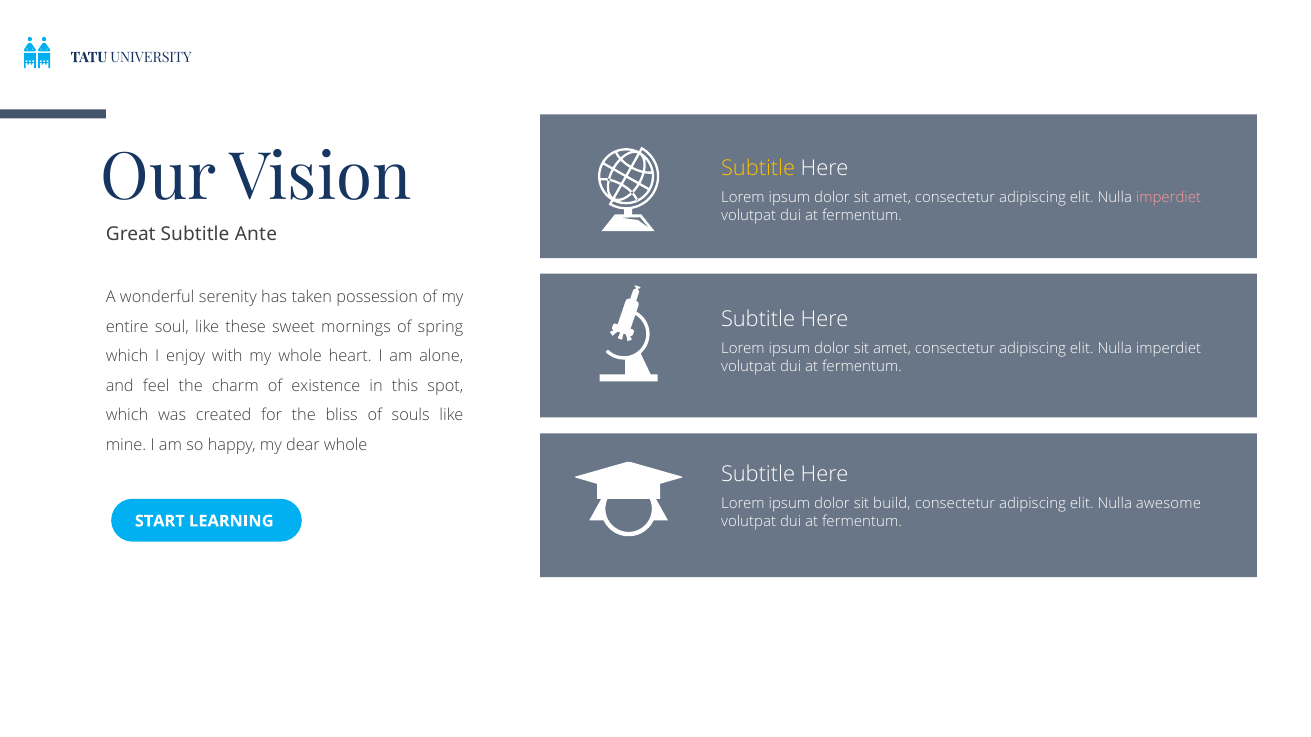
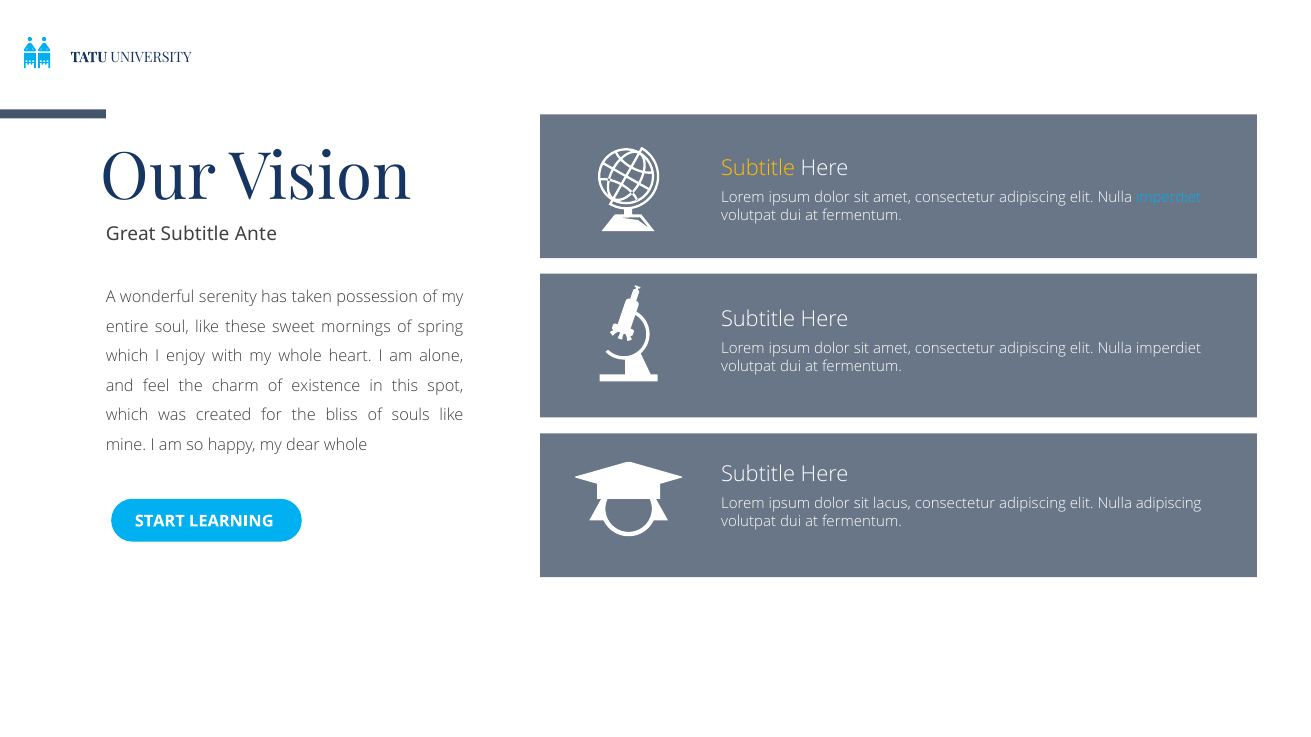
imperdiet at (1169, 198) colour: pink -> light blue
build: build -> lacus
Nulla awesome: awesome -> adipiscing
